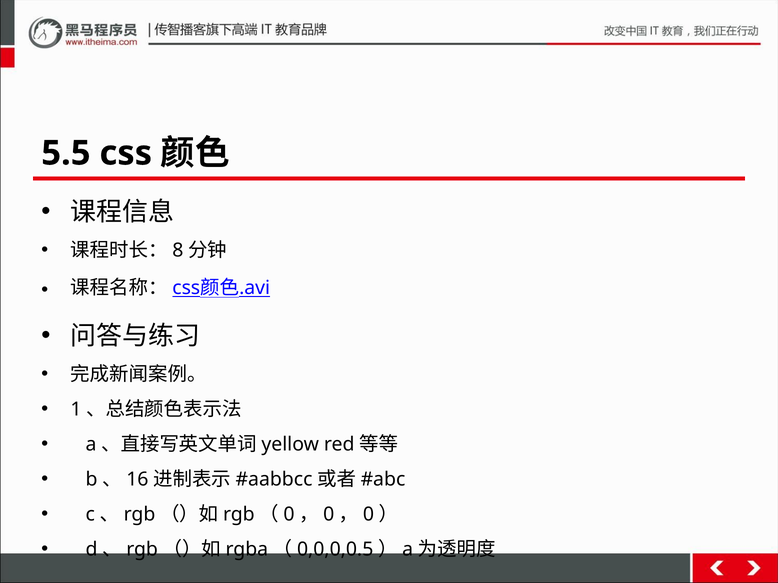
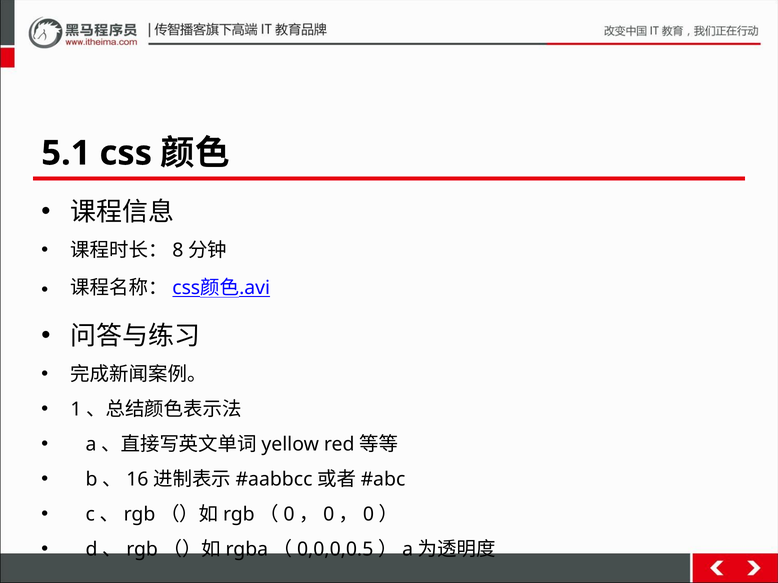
5.5: 5.5 -> 5.1
